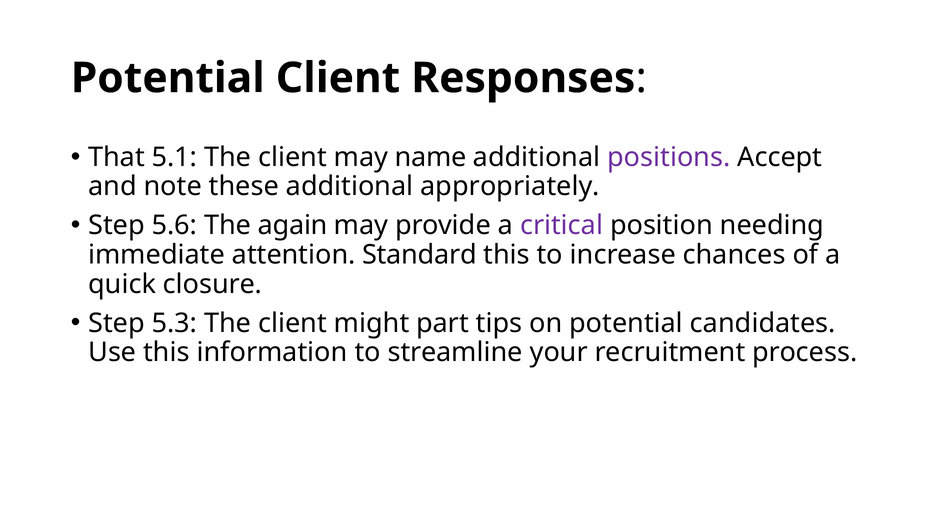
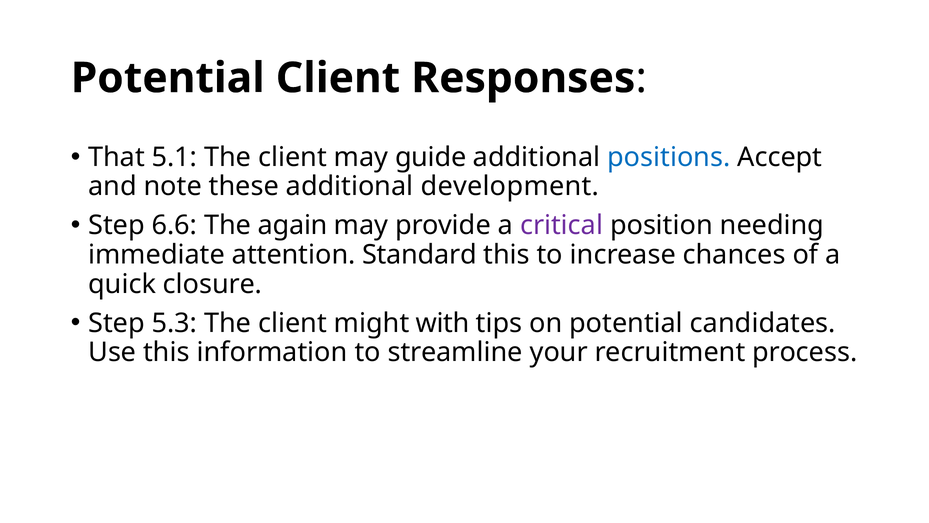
name: name -> guide
positions colour: purple -> blue
appropriately: appropriately -> development
5.6: 5.6 -> 6.6
part: part -> with
